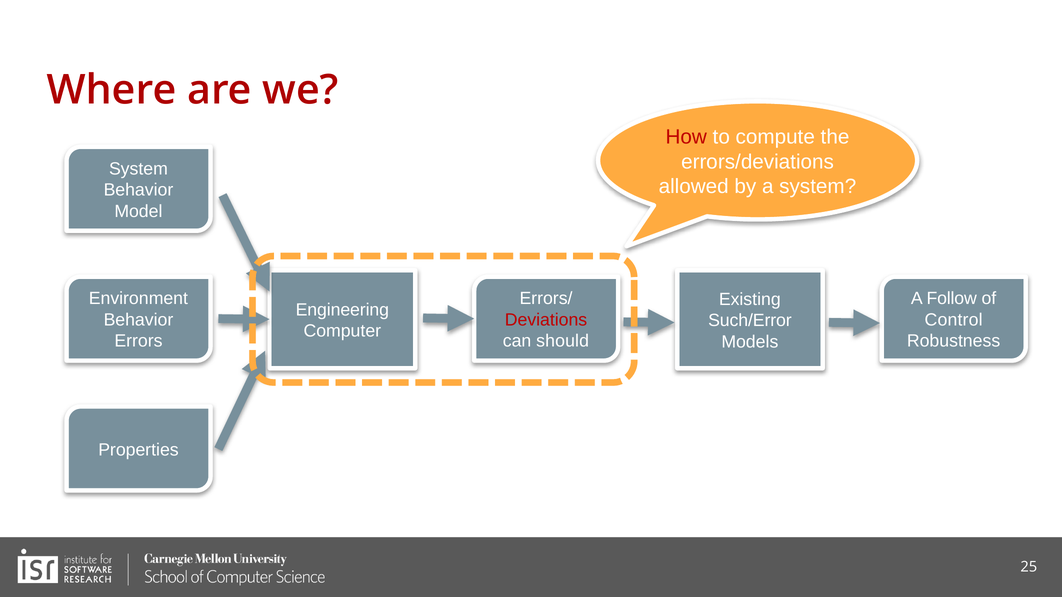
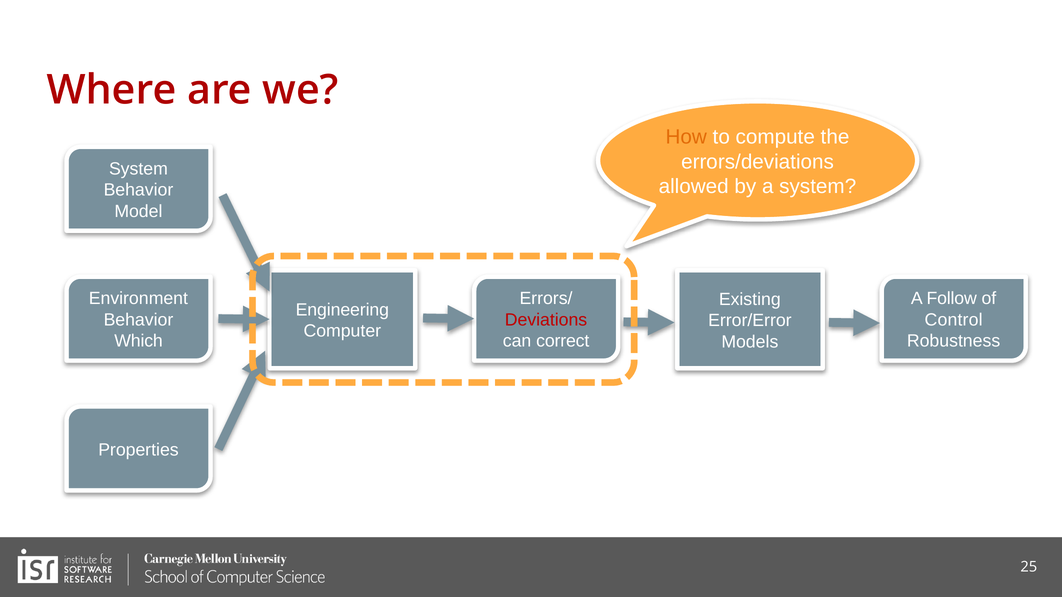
How colour: red -> orange
Such/Error: Such/Error -> Error/Error
Errors: Errors -> Which
should: should -> correct
